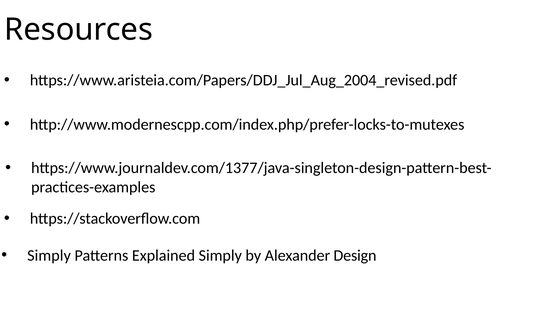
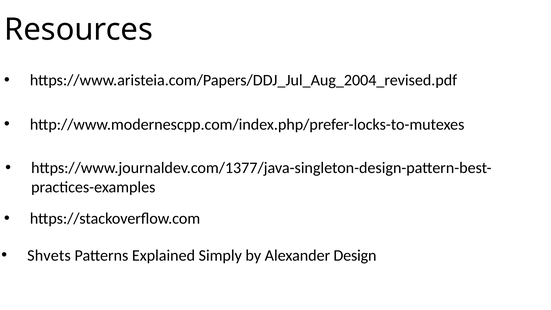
Simply at (49, 255): Simply -> Shvets
